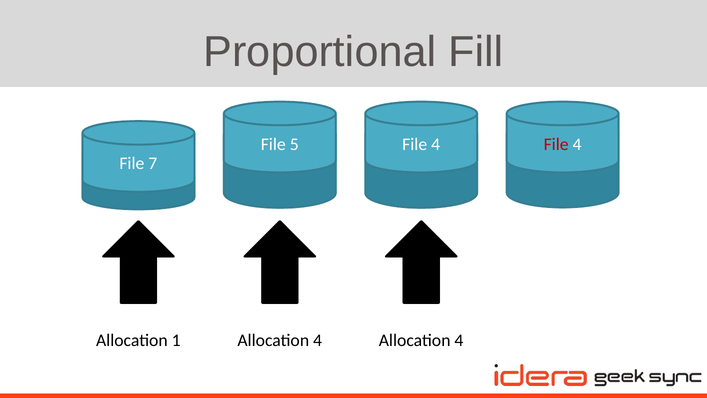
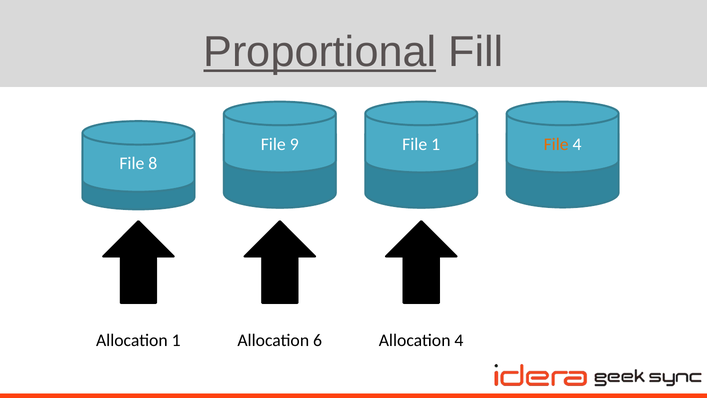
Proportional underline: none -> present
5: 5 -> 9
4 at (436, 144): 4 -> 1
File at (556, 144) colour: red -> orange
7: 7 -> 8
4 at (318, 340): 4 -> 6
